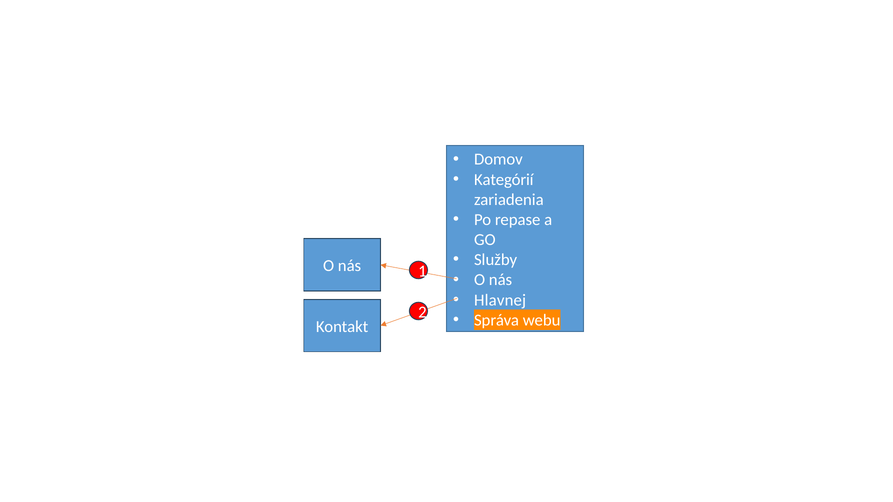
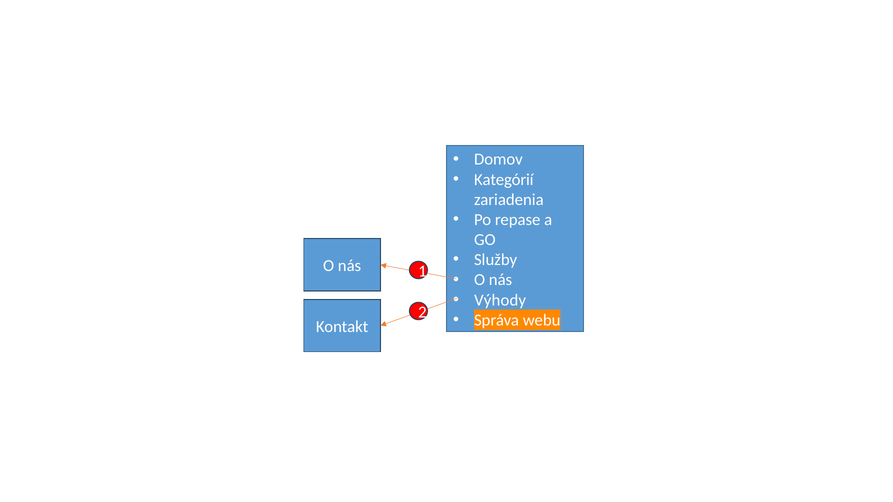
Hlavnej: Hlavnej -> Výhody
